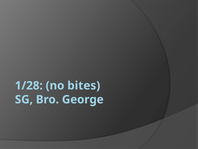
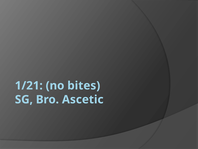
1/28: 1/28 -> 1/21
George: George -> Ascetic
